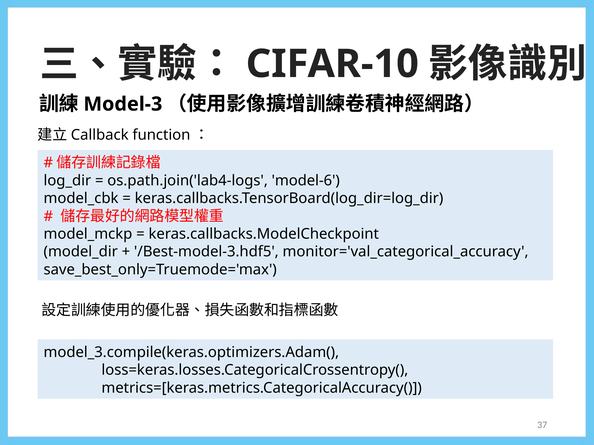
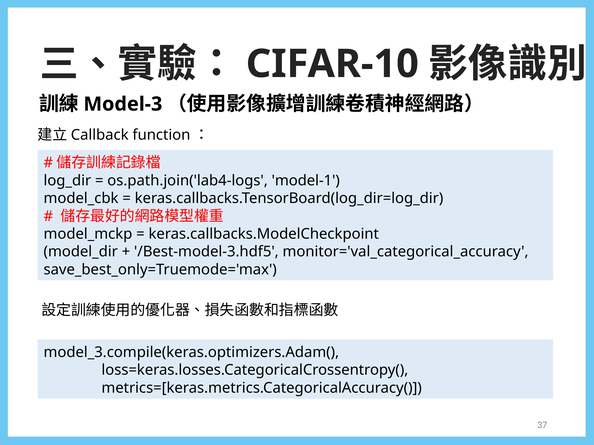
model-6: model-6 -> model-1
